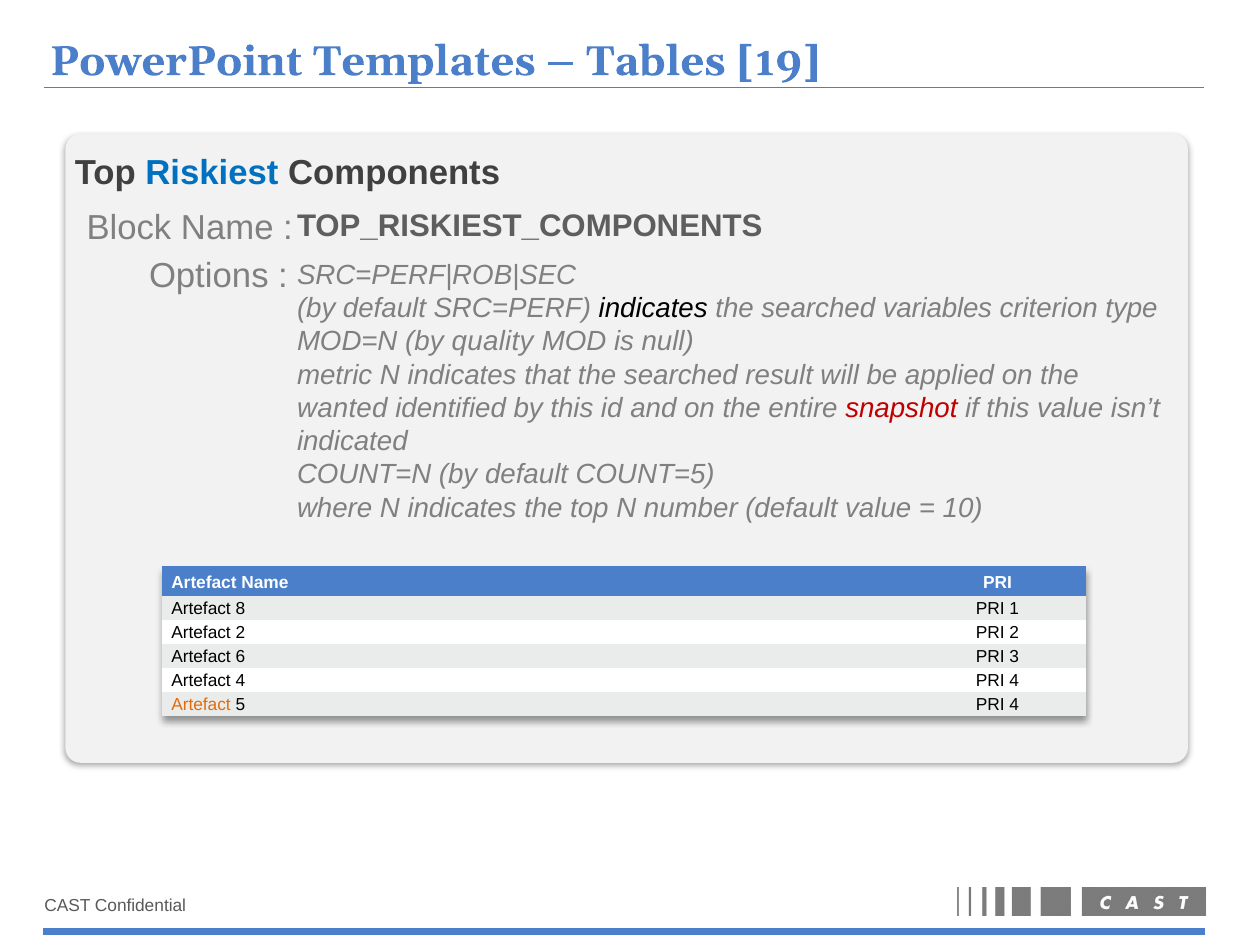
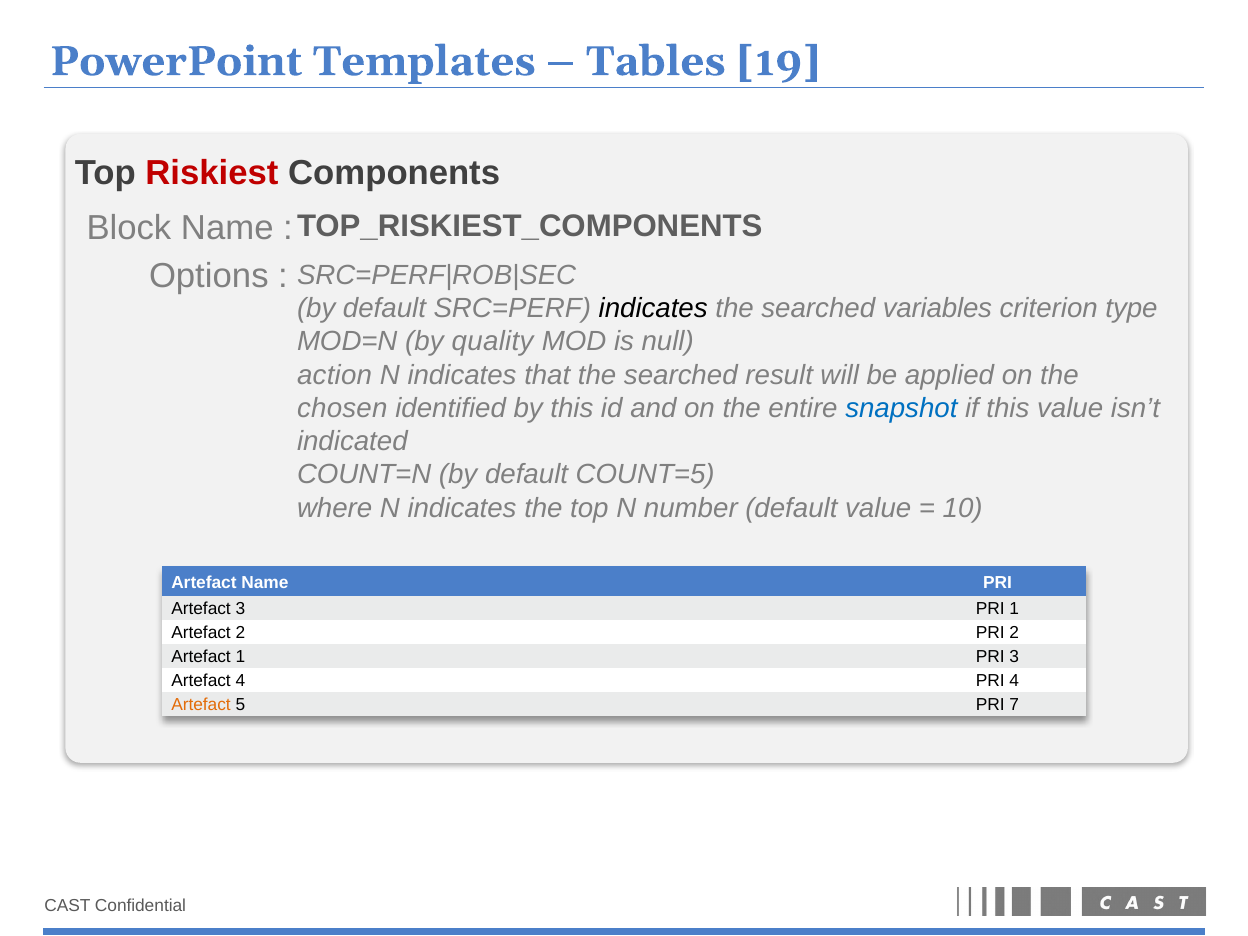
Riskiest colour: blue -> red
metric: metric -> action
wanted: wanted -> chosen
snapshot colour: red -> blue
Artefact 8: 8 -> 3
Artefact 6: 6 -> 1
5 PRI 4: 4 -> 7
